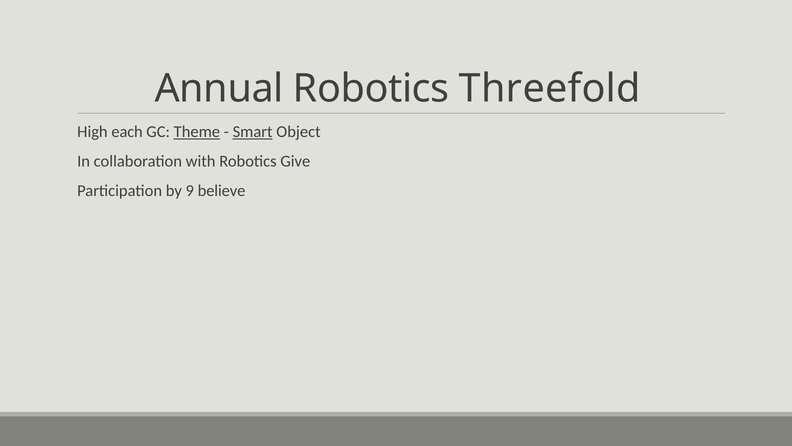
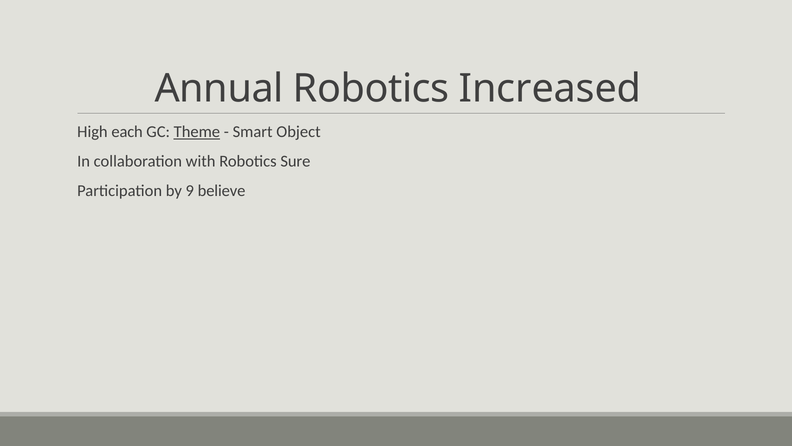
Threefold: Threefold -> Increased
Smart underline: present -> none
Give: Give -> Sure
